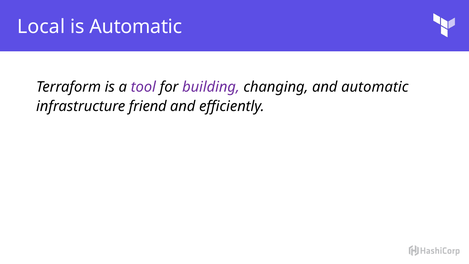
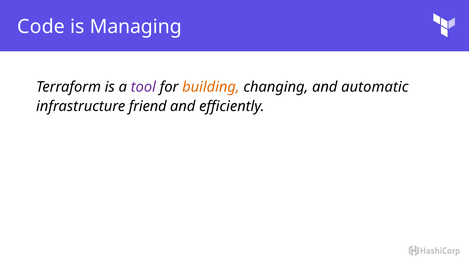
Local: Local -> Code
is Automatic: Automatic -> Managing
building colour: purple -> orange
